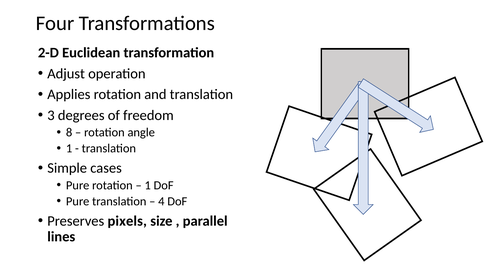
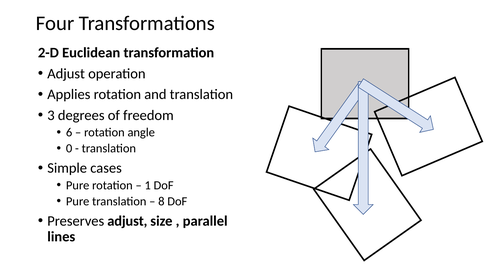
8: 8 -> 6
1 at (69, 149): 1 -> 0
4: 4 -> 8
Preserves pixels: pixels -> adjust
